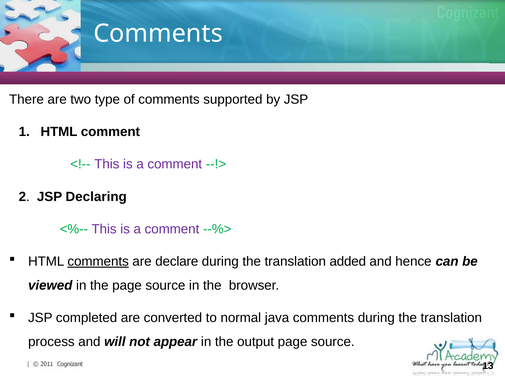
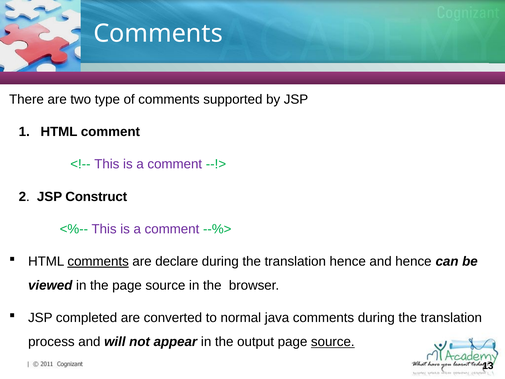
Declaring: Declaring -> Construct
translation added: added -> hence
source at (333, 342) underline: none -> present
